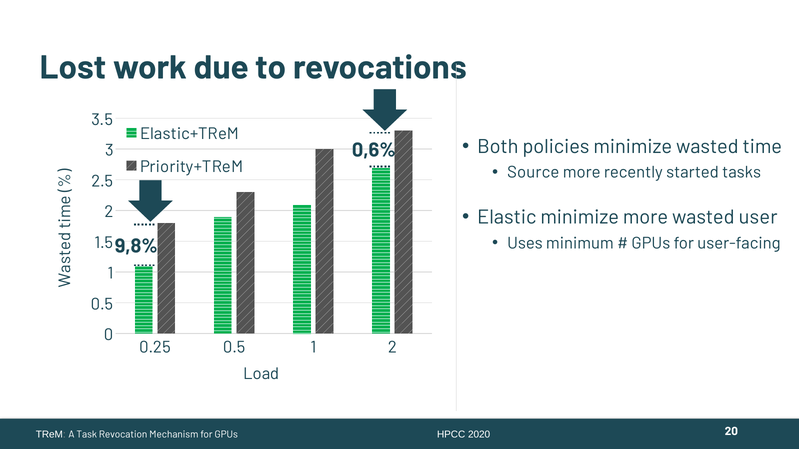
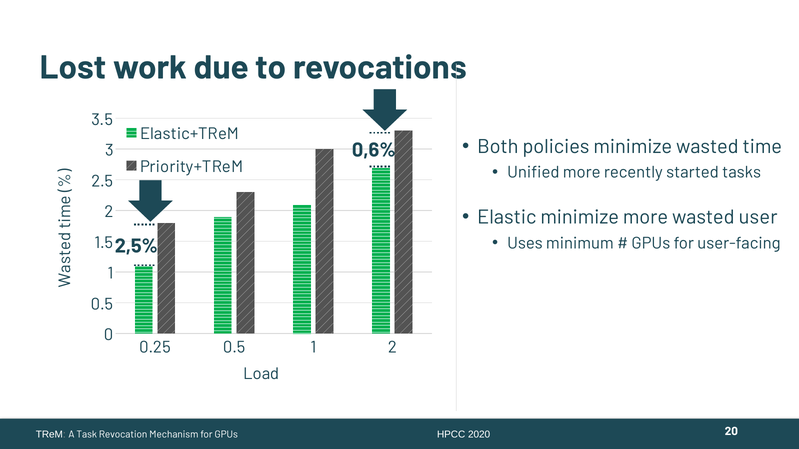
Source: Source -> Unified
9,8%: 9,8% -> 2,5%
